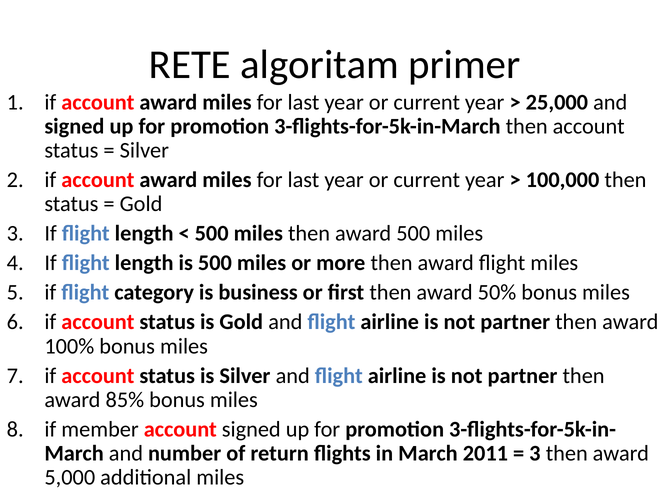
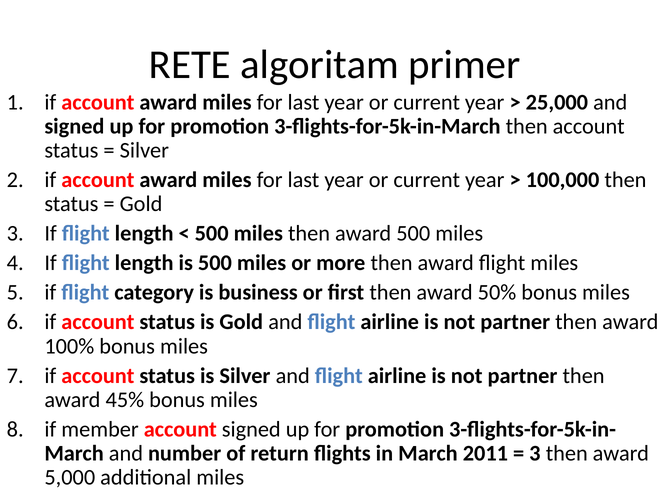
85%: 85% -> 45%
